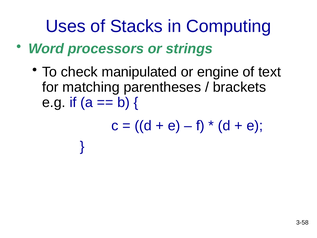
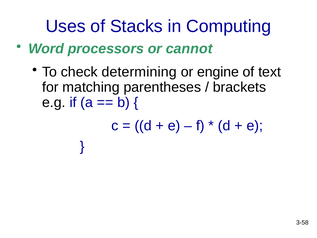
strings: strings -> cannot
manipulated: manipulated -> determining
